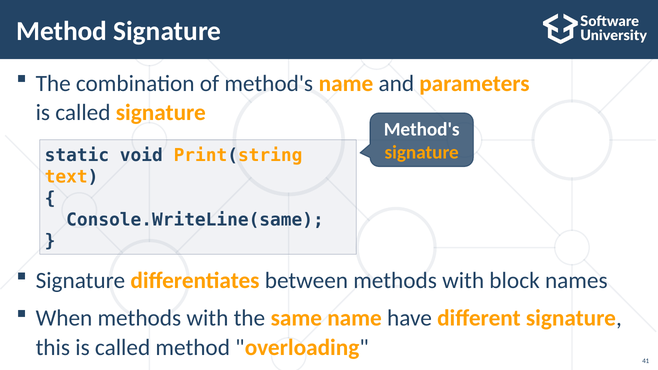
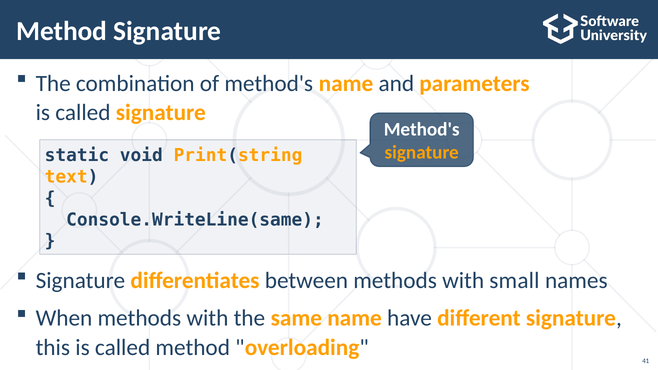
block: block -> small
